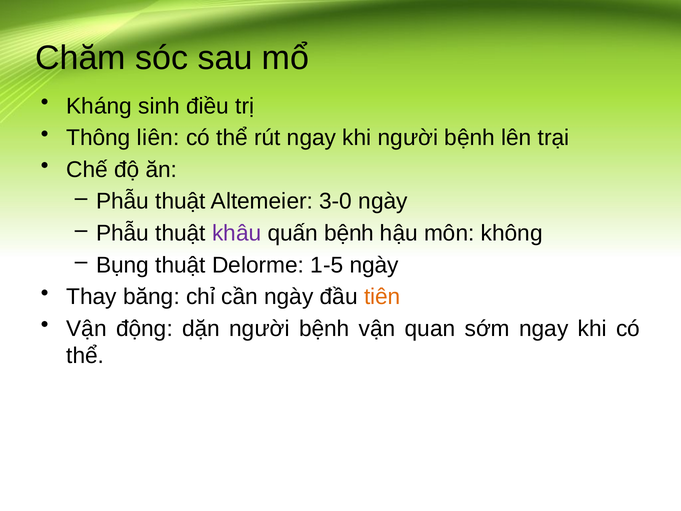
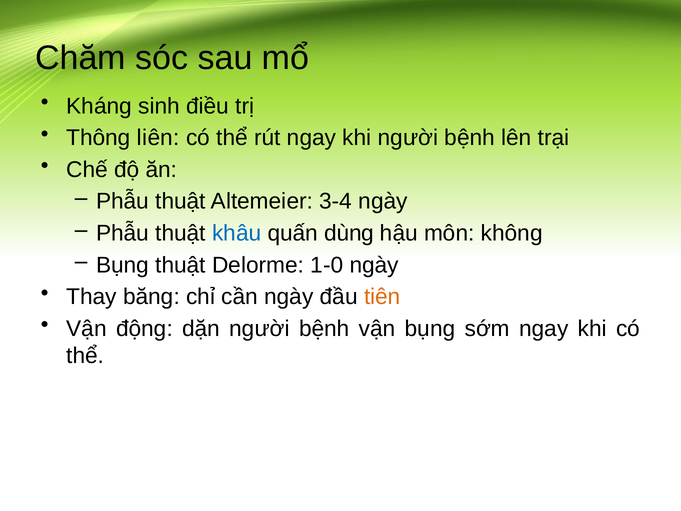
3-0: 3-0 -> 3-4
khâu colour: purple -> blue
quấn bệnh: bệnh -> dùng
1-5: 1-5 -> 1-0
vận quan: quan -> bụng
